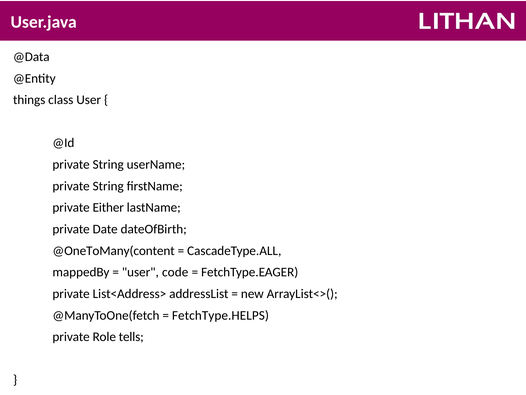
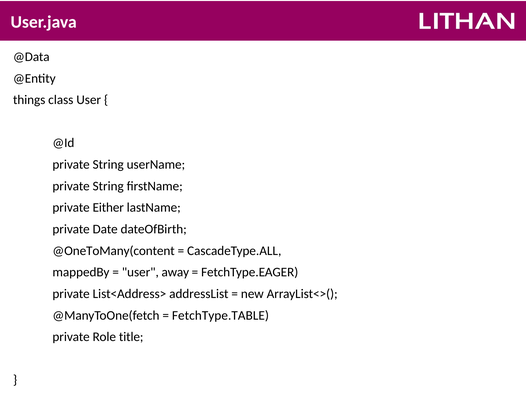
code: code -> away
FetchType.HELPS: FetchType.HELPS -> FetchType.TABLE
tells: tells -> title
